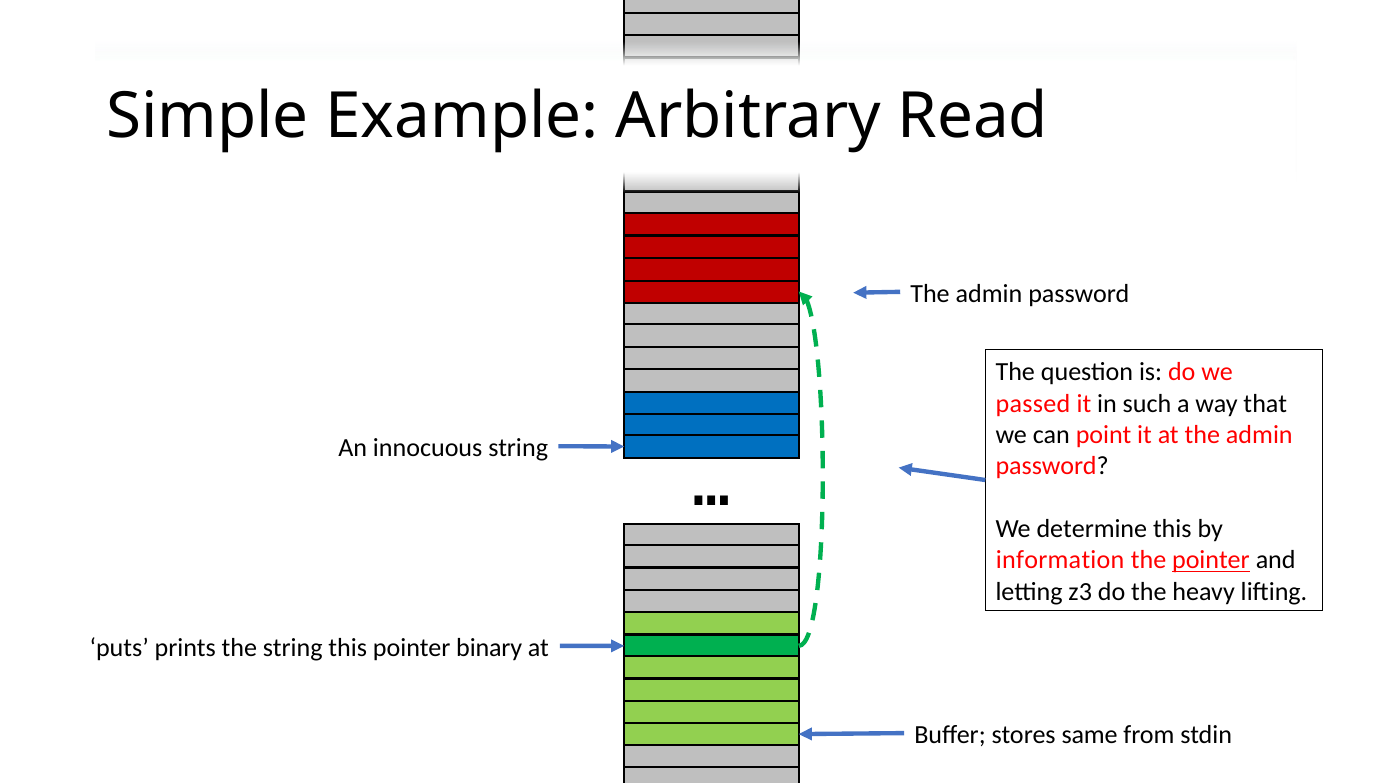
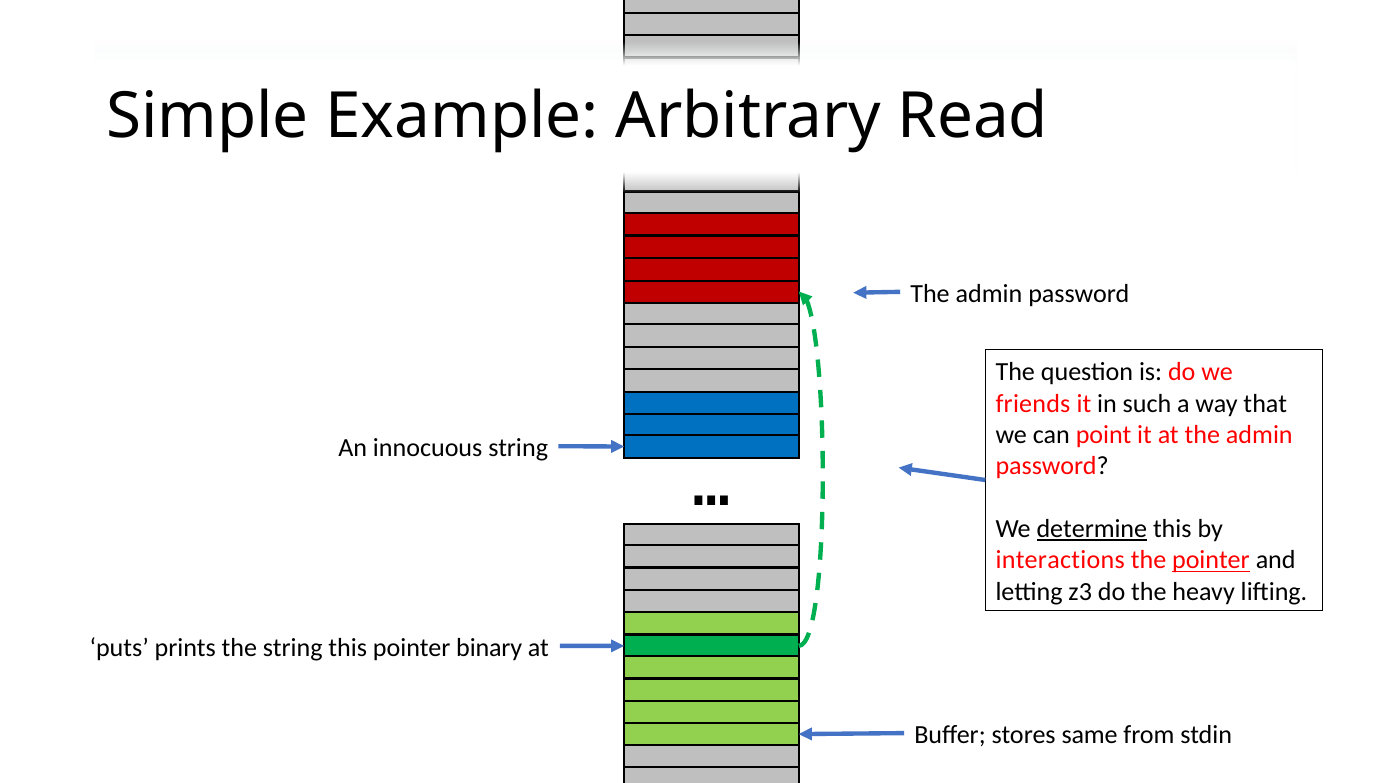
passed: passed -> friends
determine underline: none -> present
information: information -> interactions
